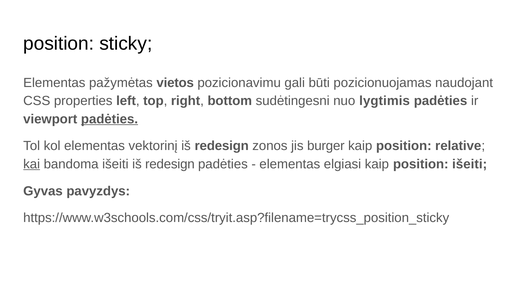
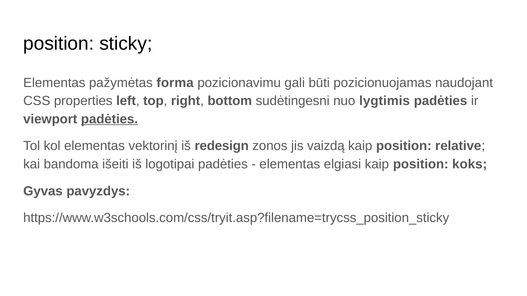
vietos: vietos -> forma
burger: burger -> vaizdą
kai underline: present -> none
išeiti iš redesign: redesign -> logotipai
position išeiti: išeiti -> koks
